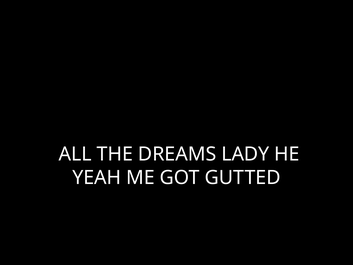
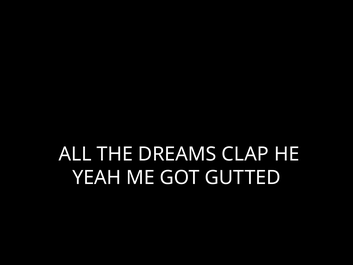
LADY: LADY -> CLAP
